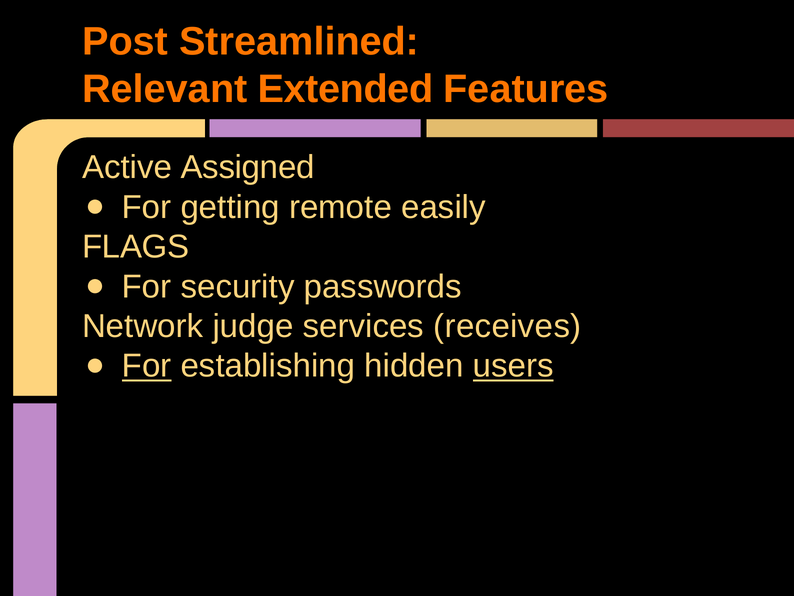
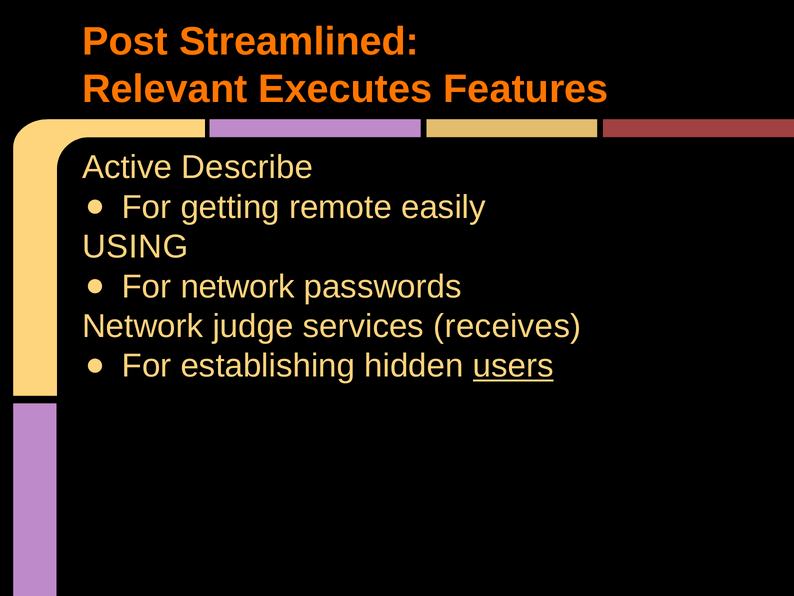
Extended: Extended -> Executes
Assigned: Assigned -> Describe
FLAGS: FLAGS -> USING
For security: security -> network
For at (147, 366) underline: present -> none
